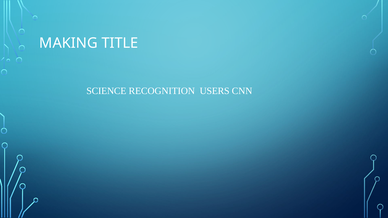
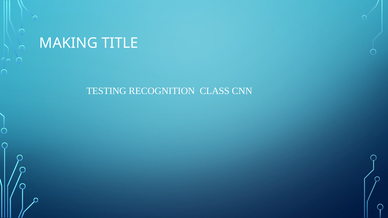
SCIENCE: SCIENCE -> TESTING
USERS: USERS -> CLASS
